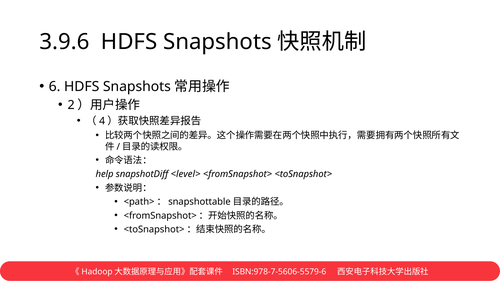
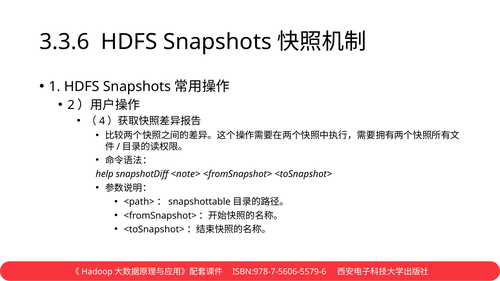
3.9.6: 3.9.6 -> 3.3.6
6: 6 -> 1
<level>: <level> -> <note>
